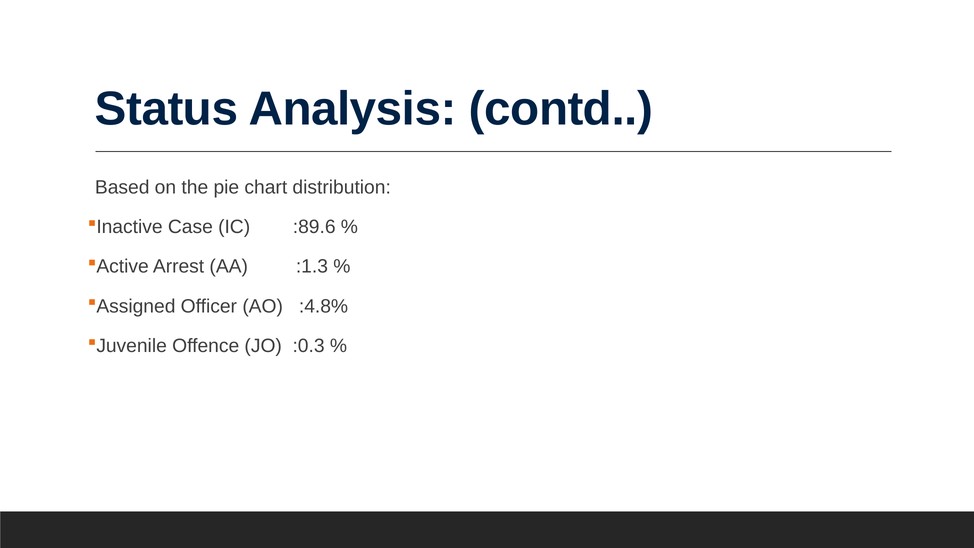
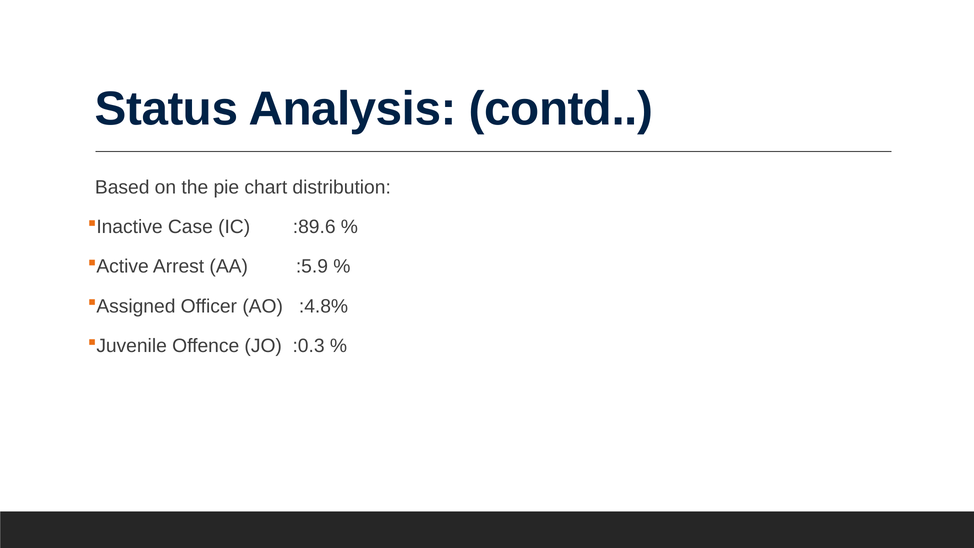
:1.3: :1.3 -> :5.9
